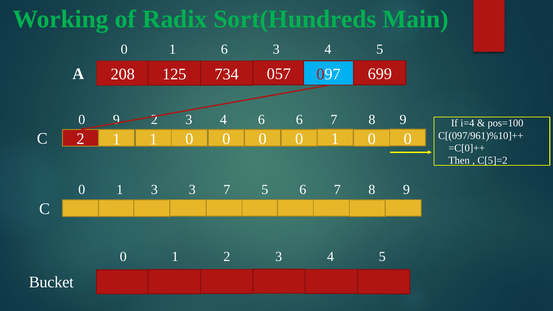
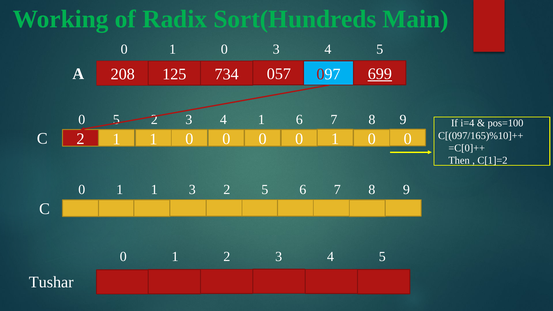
6 at (224, 49): 6 -> 0
699 underline: none -> present
0 9: 9 -> 5
4 6: 6 -> 1
C[(097/961)%10]++: C[(097/961)%10]++ -> C[(097/165)%10]++
C[5]=2: C[5]=2 -> C[1]=2
1 3: 3 -> 1
3 7: 7 -> 2
Bucket: Bucket -> Tushar
